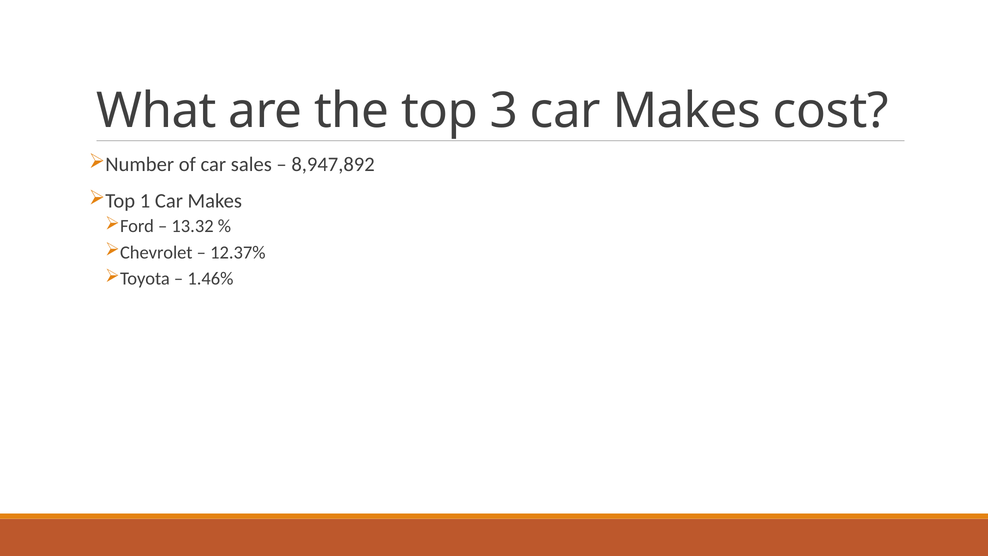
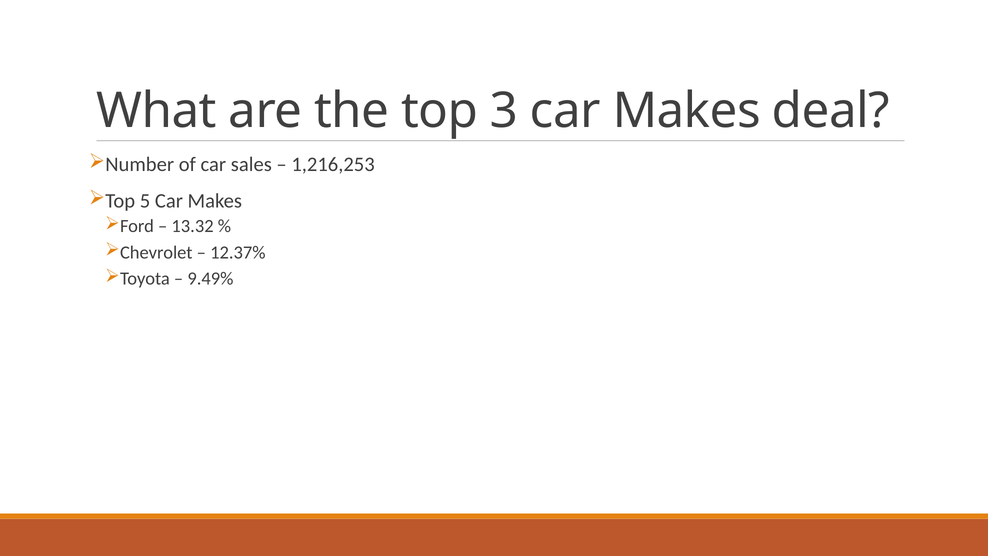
cost: cost -> deal
8,947,892: 8,947,892 -> 1,216,253
1: 1 -> 5
1.46%: 1.46% -> 9.49%
